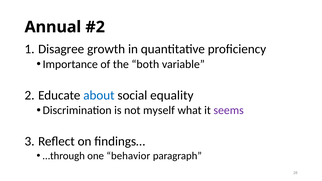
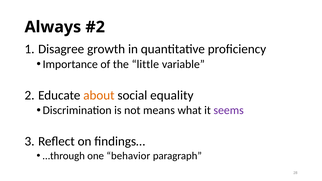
Annual: Annual -> Always
both: both -> little
about colour: blue -> orange
myself: myself -> means
